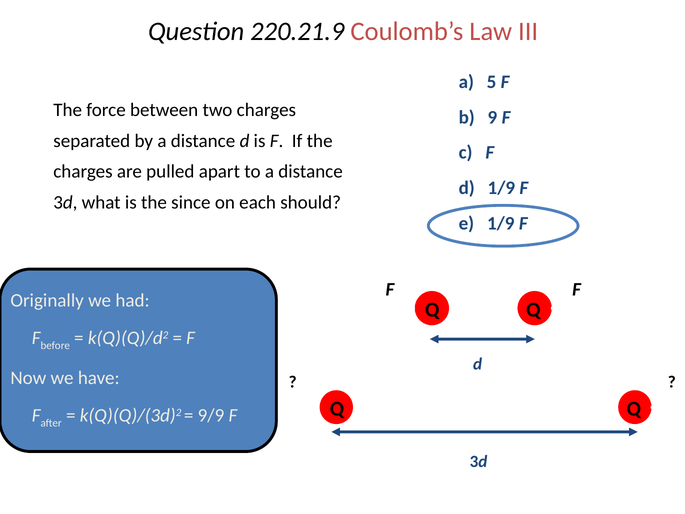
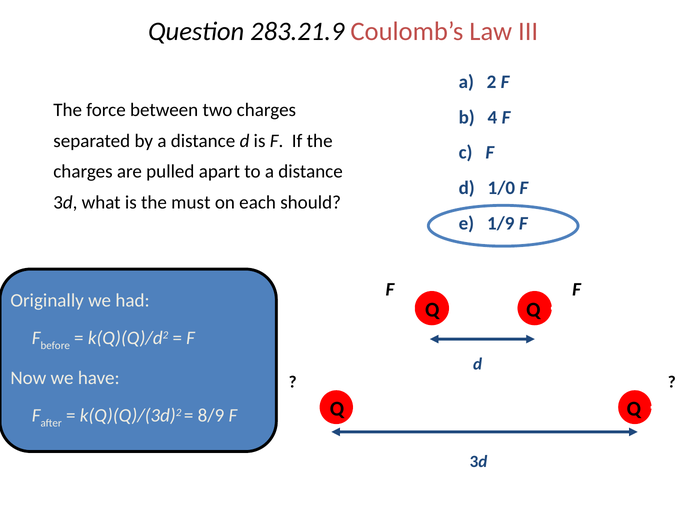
220.21.9: 220.21.9 -> 283.21.9
5: 5 -> 2
9: 9 -> 4
d 1/9: 1/9 -> 1/0
since: since -> must
9/9: 9/9 -> 8/9
